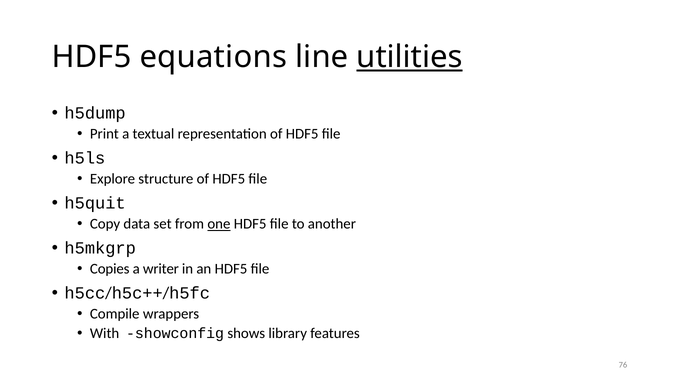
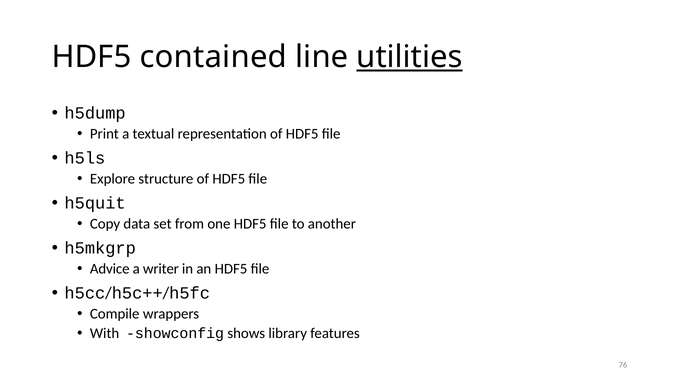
equations: equations -> contained
one underline: present -> none
Copies: Copies -> Advice
